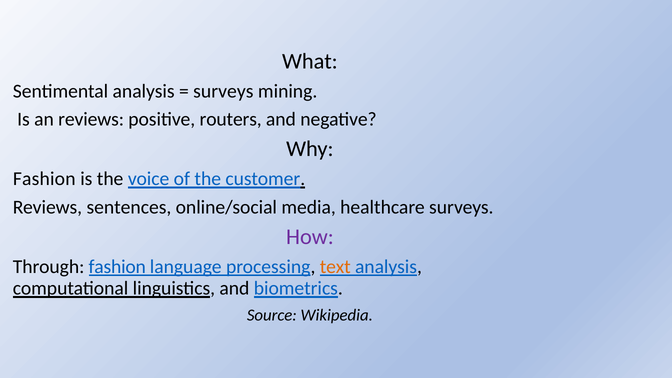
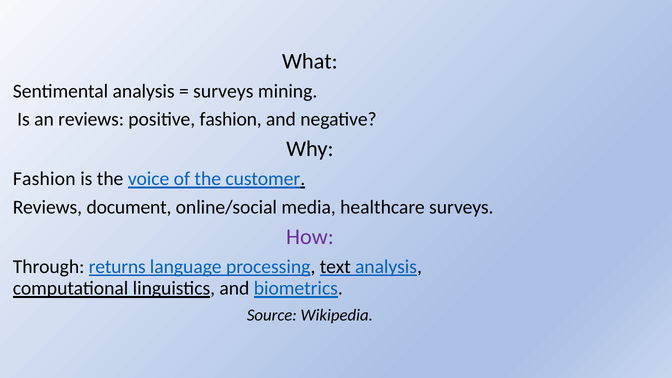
positive routers: routers -> fashion
sentences: sentences -> document
Through fashion: fashion -> returns
text colour: orange -> black
